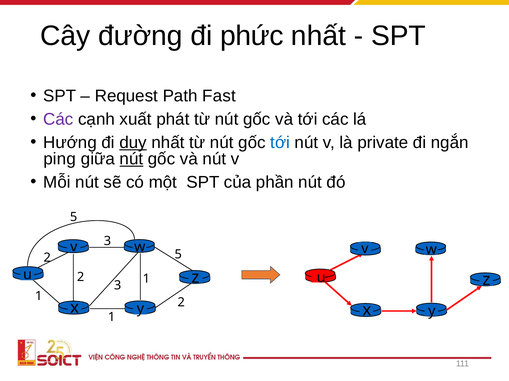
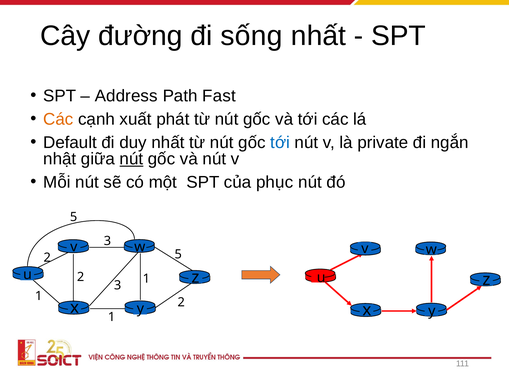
phức: phức -> sống
Request: Request -> Address
Các at (58, 120) colour: purple -> orange
Hướng: Hướng -> Default
duy underline: present -> none
ping: ping -> nhật
phần: phần -> phục
